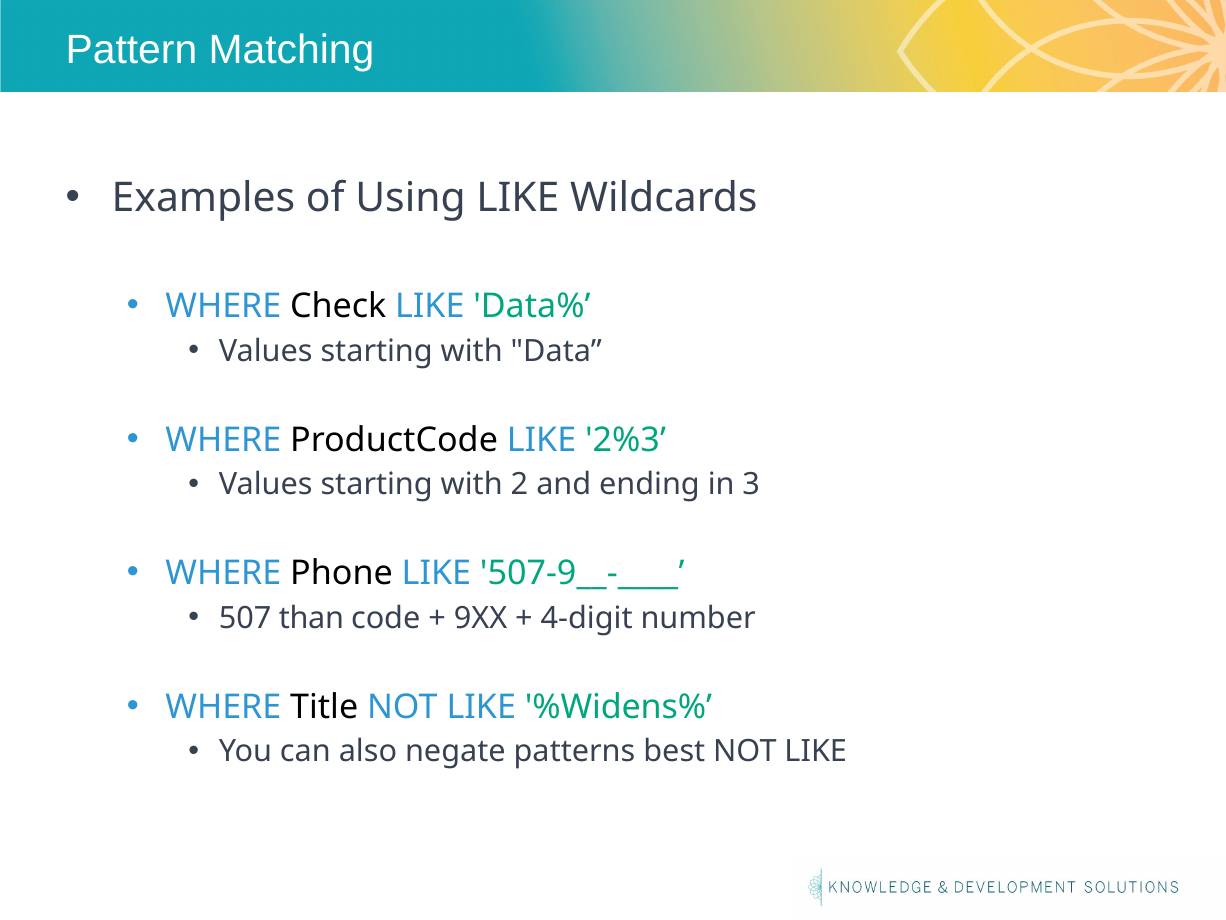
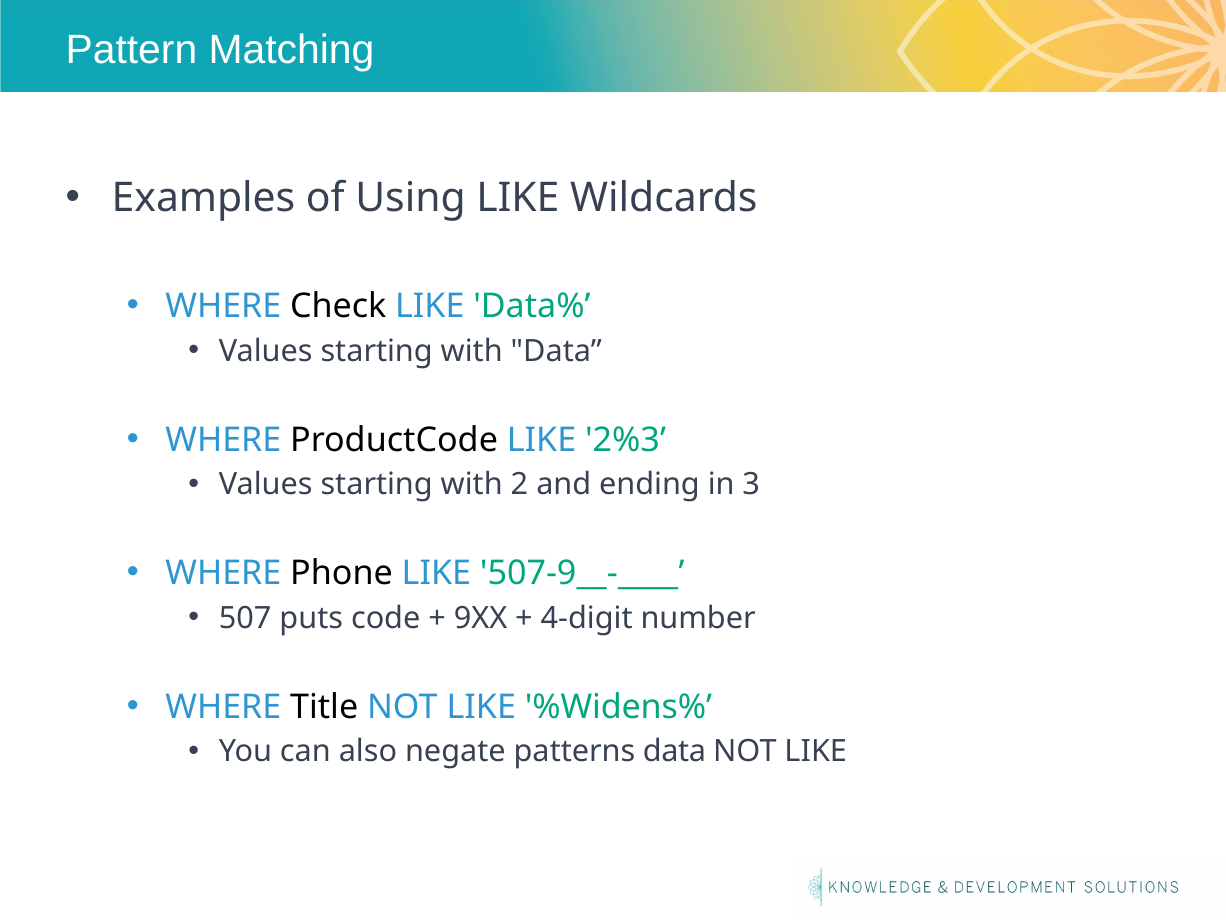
than: than -> puts
patterns best: best -> data
